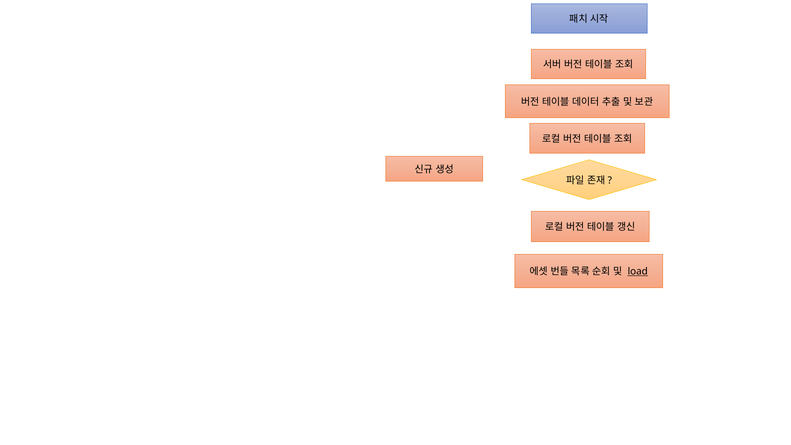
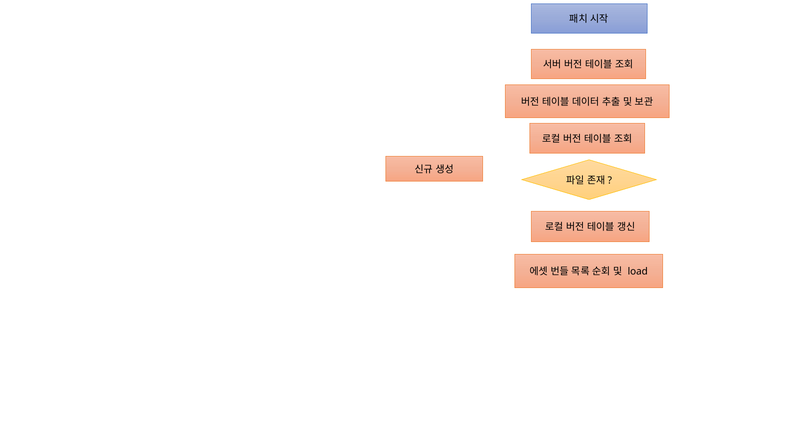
load underline: present -> none
